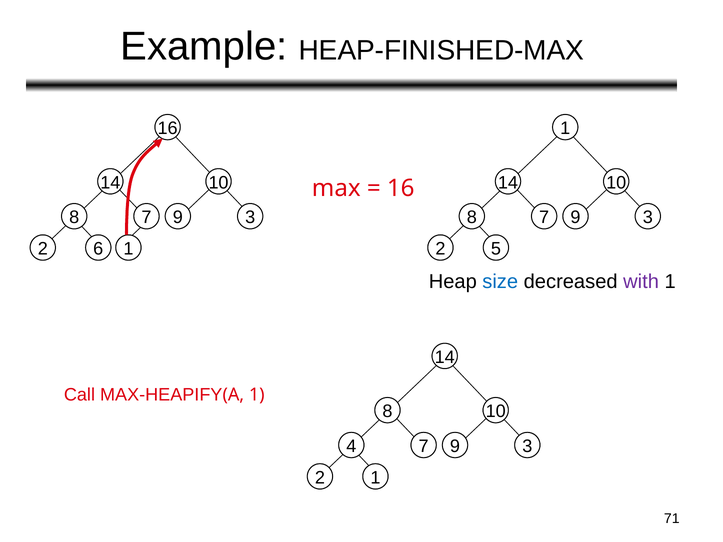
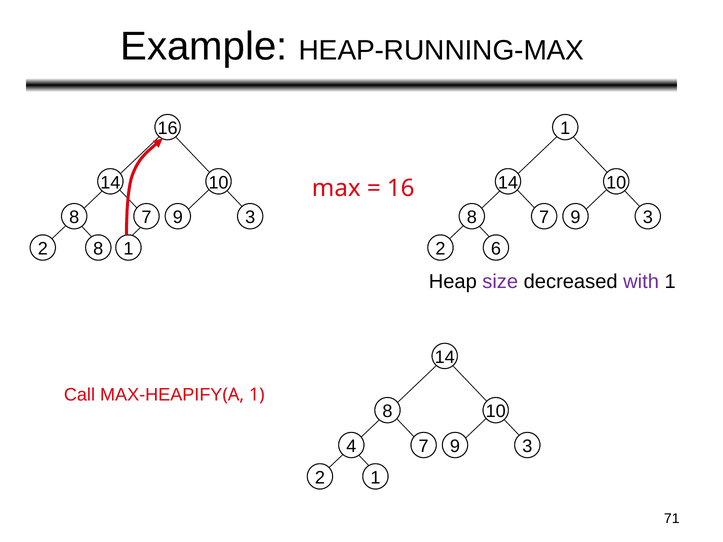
HEAP-FINISHED-MAX: HEAP-FINISHED-MAX -> HEAP-RUNNING-MAX
2 6: 6 -> 8
5: 5 -> 6
size colour: blue -> purple
